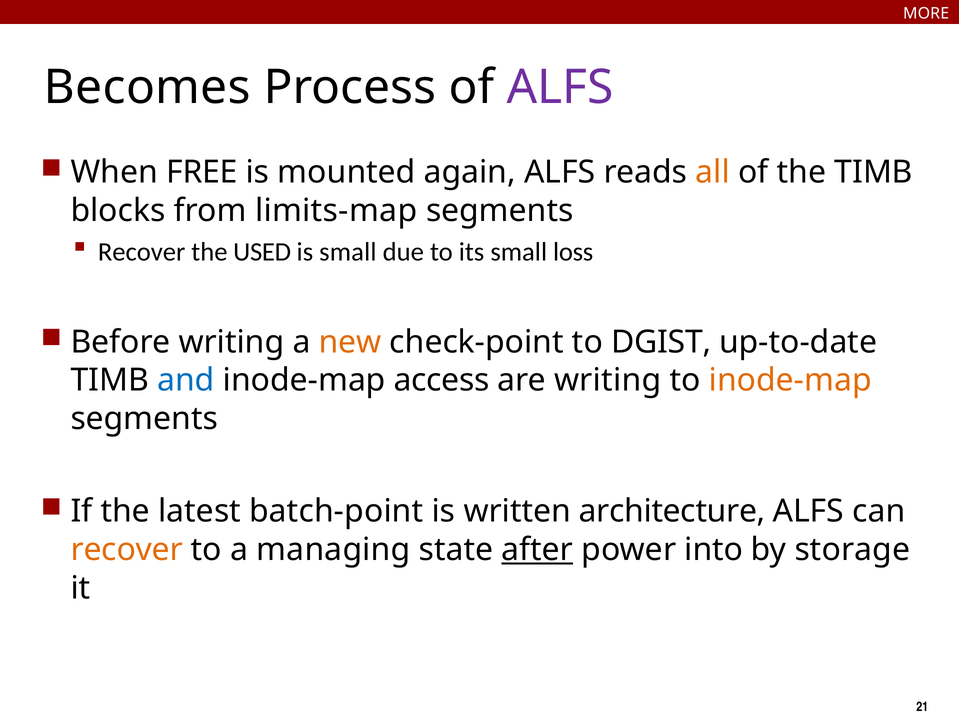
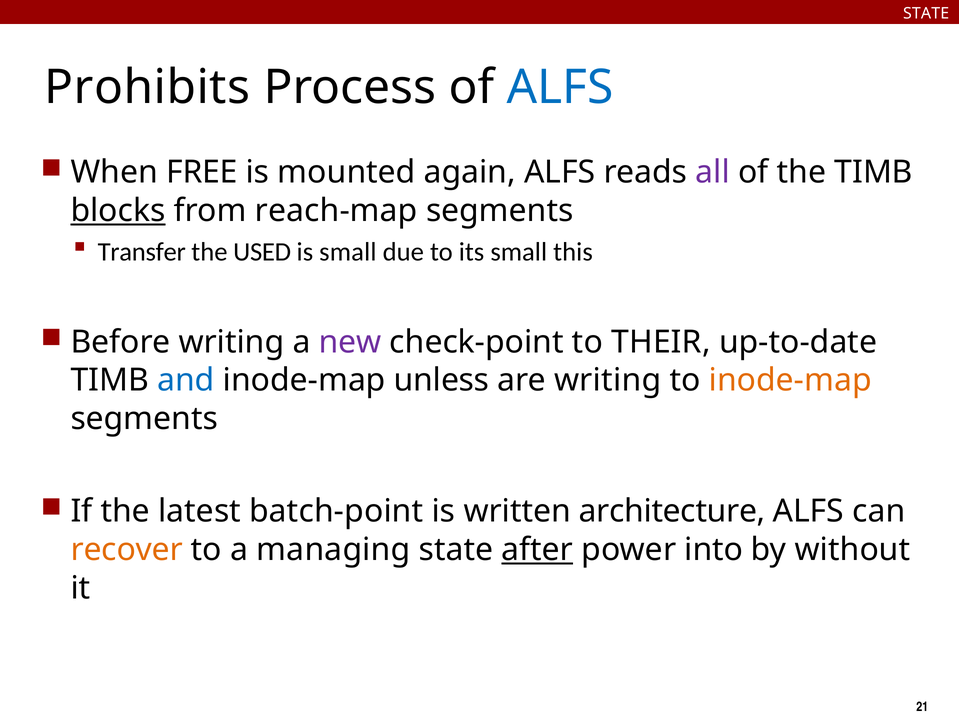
MORE at (926, 13): MORE -> STATE
Becomes: Becomes -> Prohibits
ALFS at (560, 87) colour: purple -> blue
all colour: orange -> purple
blocks underline: none -> present
limits-map: limits-map -> reach-map
Recover at (142, 252): Recover -> Transfer
loss: loss -> this
new colour: orange -> purple
DGIST: DGIST -> THEIR
access: access -> unless
storage: storage -> without
